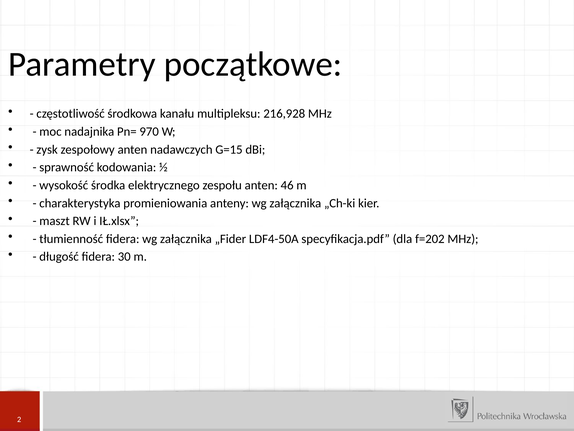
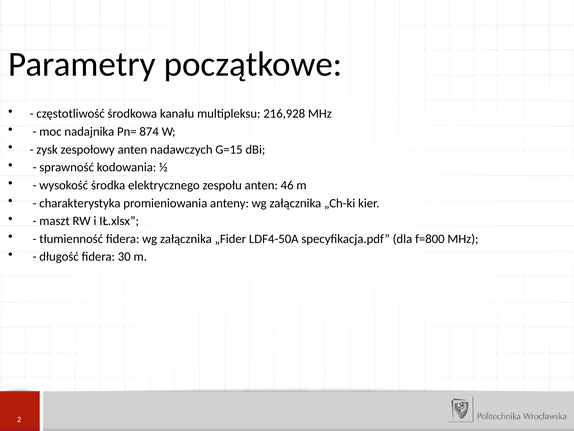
970: 970 -> 874
f=202: f=202 -> f=800
